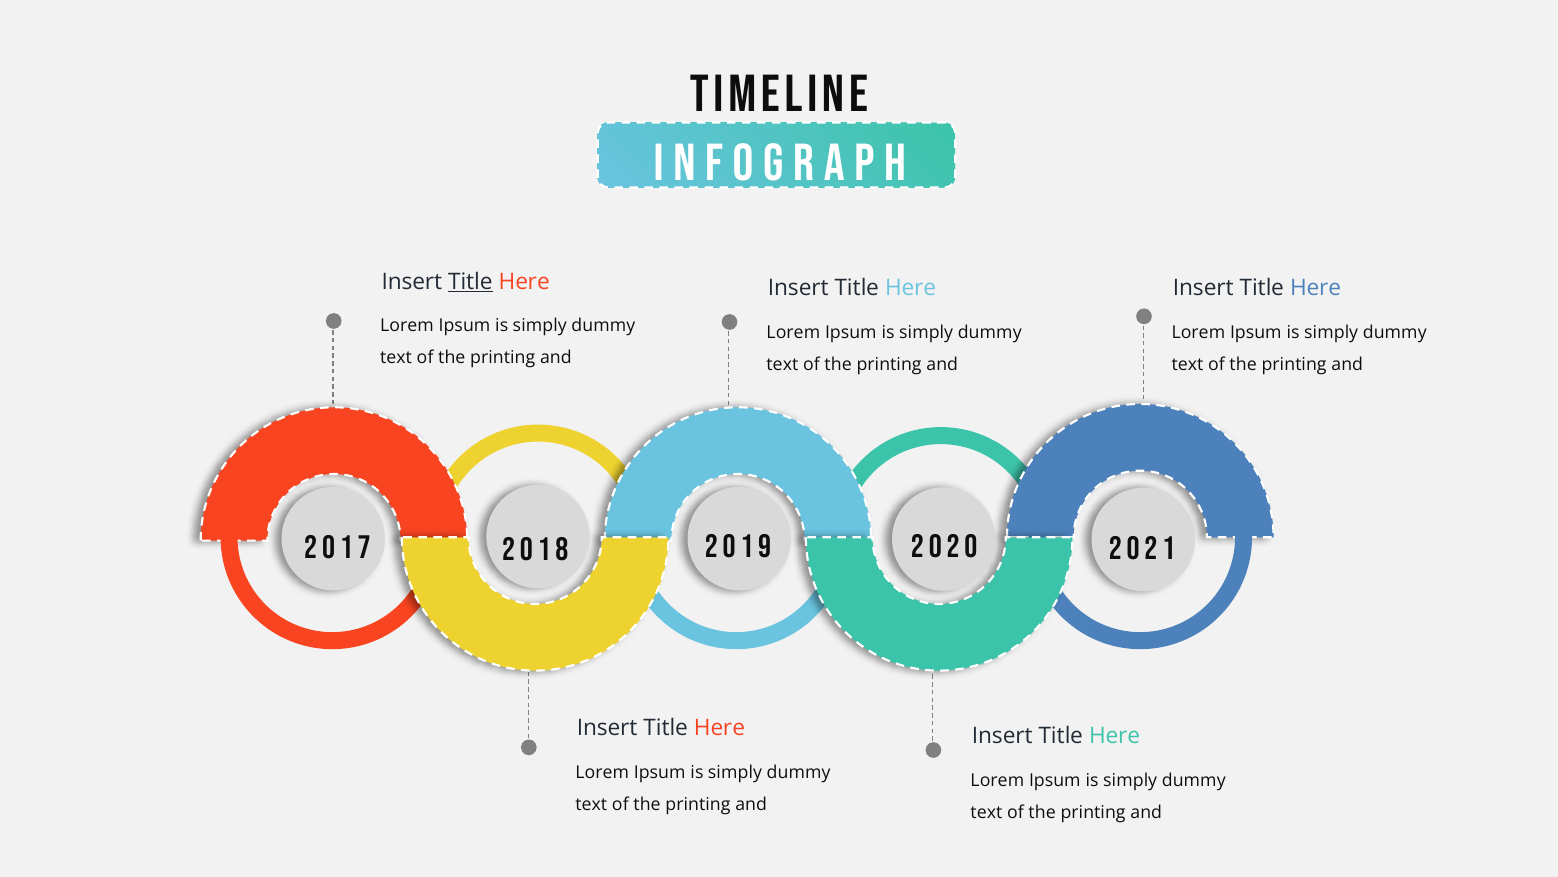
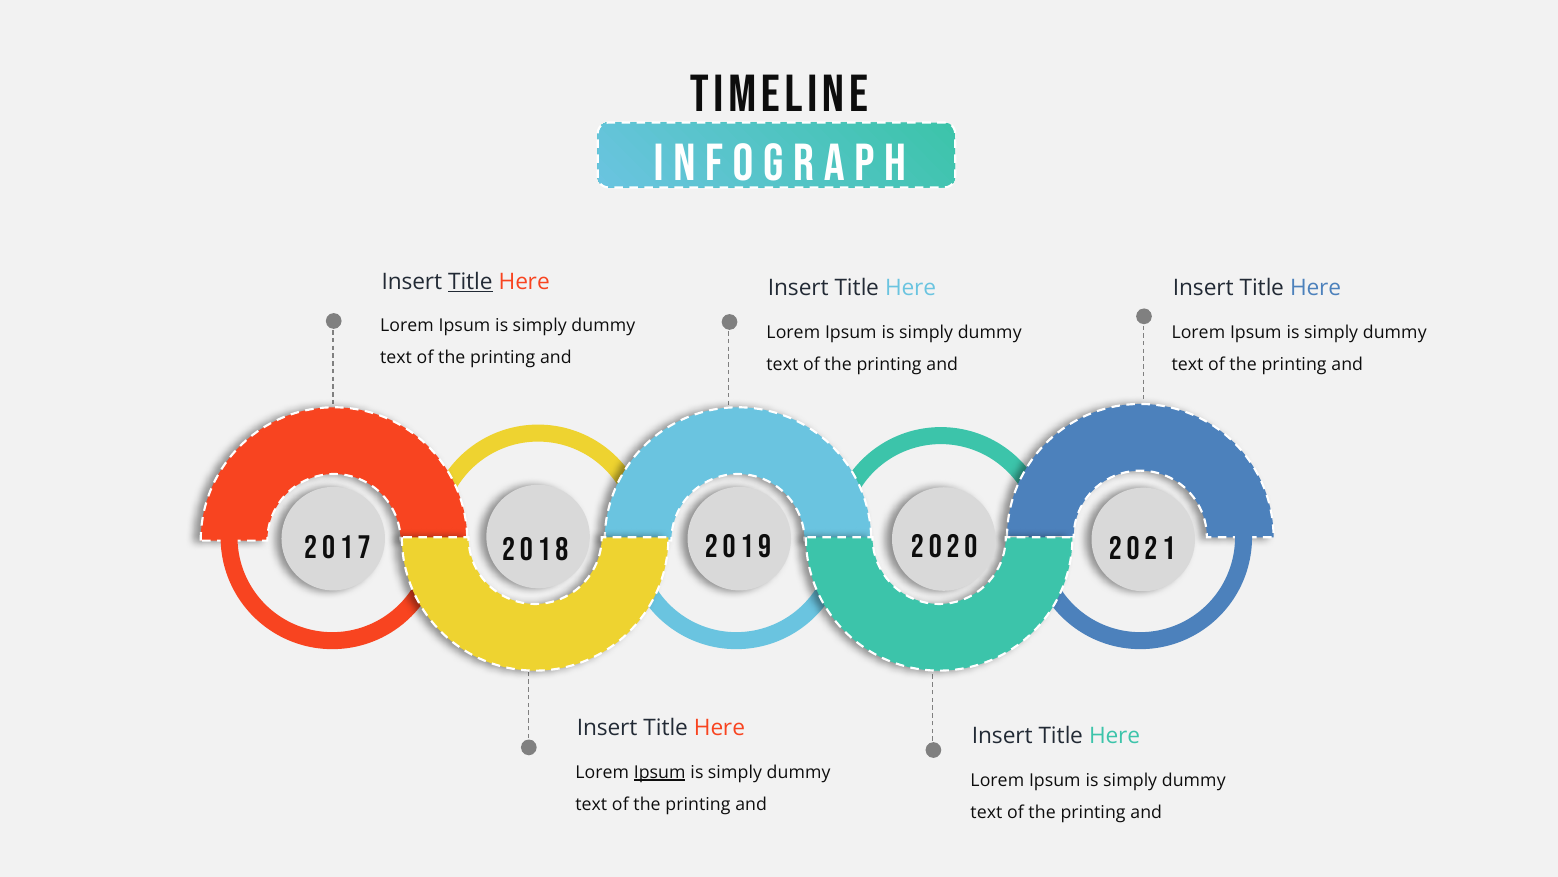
Ipsum at (660, 772) underline: none -> present
